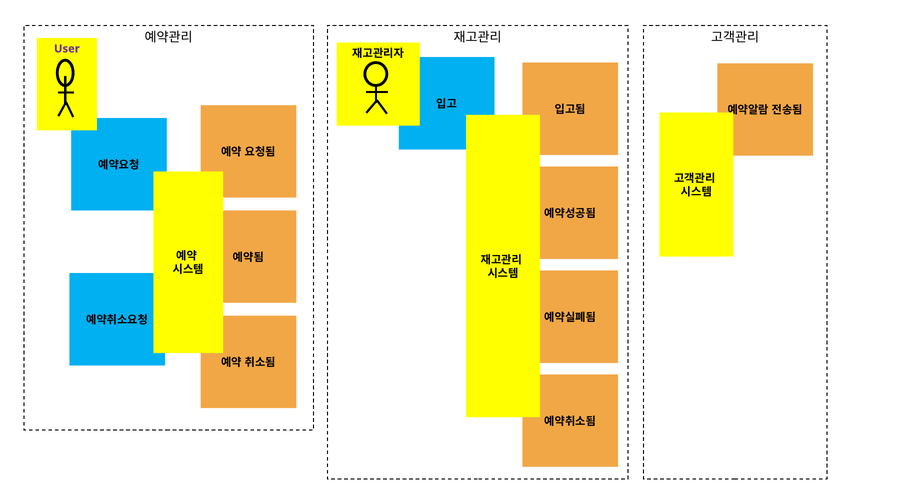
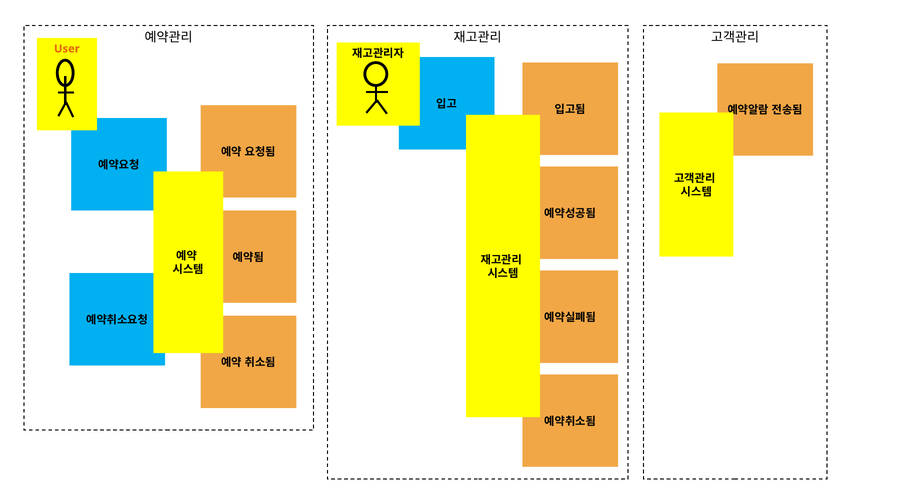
User colour: purple -> orange
